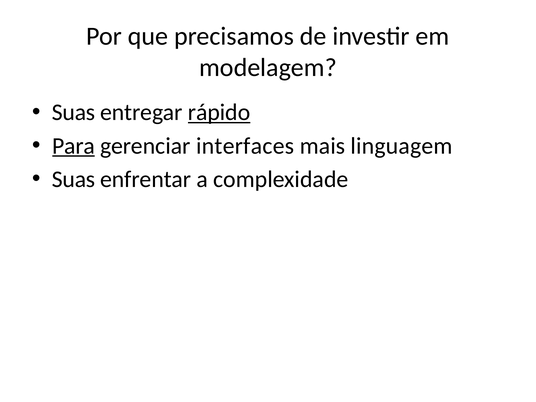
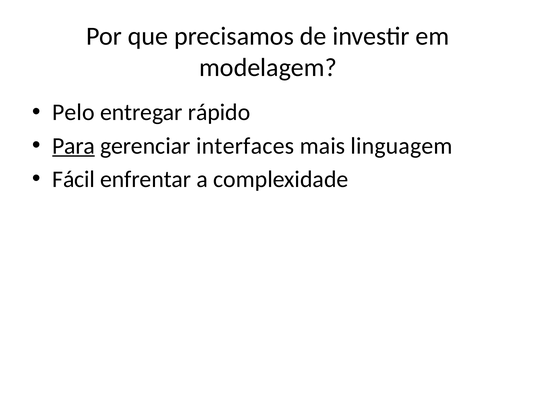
Suas at (74, 112): Suas -> Pelo
rápido underline: present -> none
Suas at (74, 179): Suas -> Fácil
